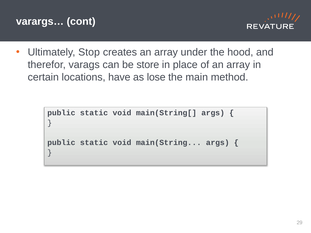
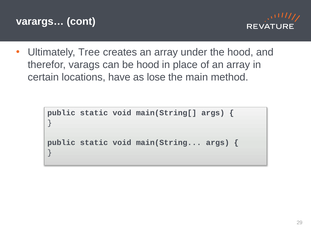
Stop: Stop -> Tree
be store: store -> hood
